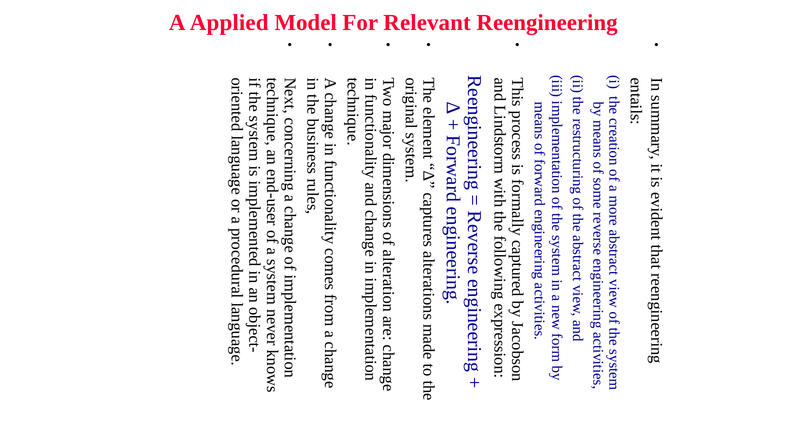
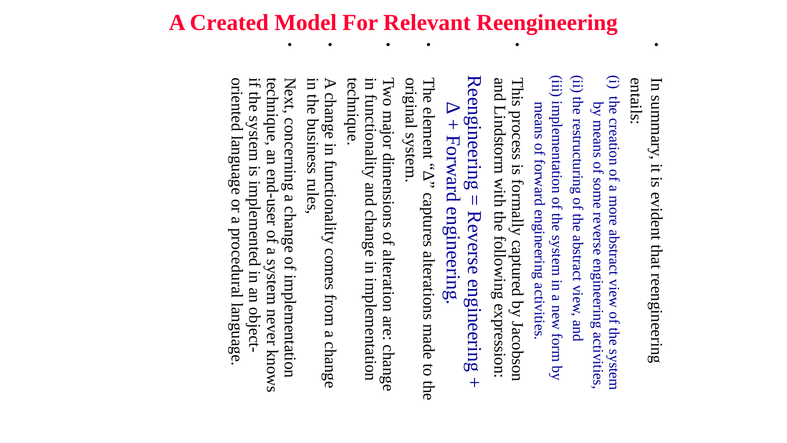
Applied: Applied -> Created
